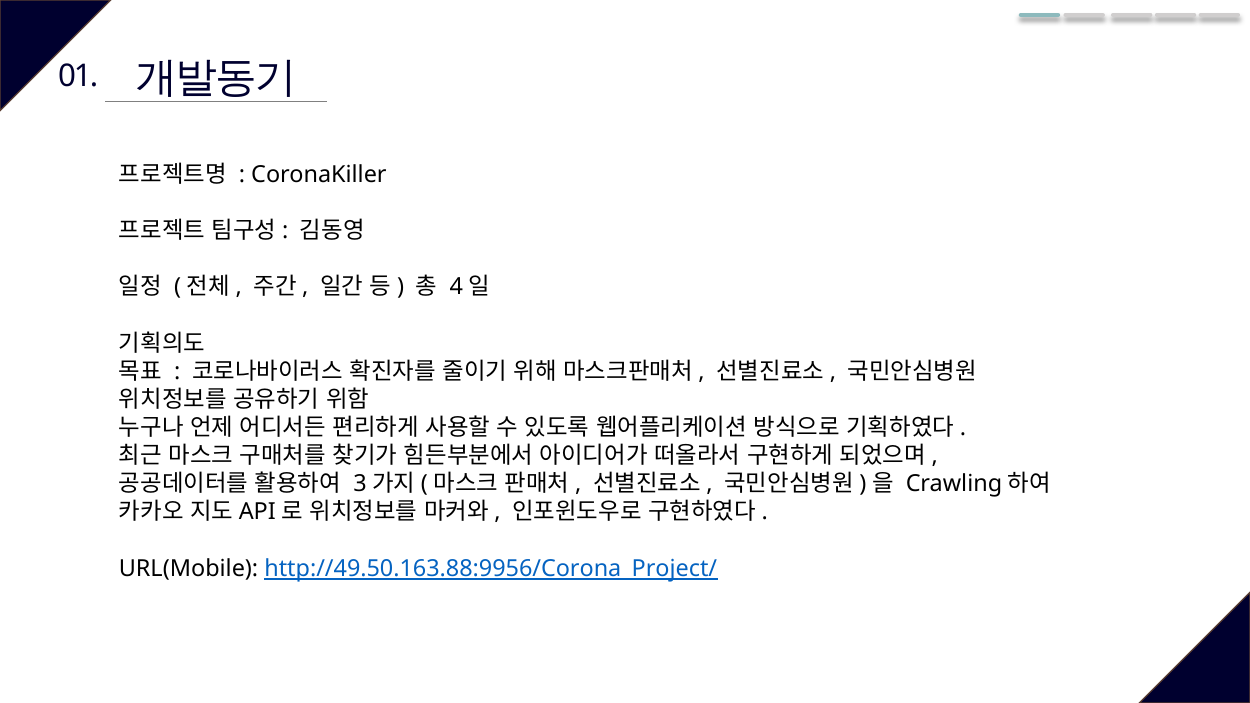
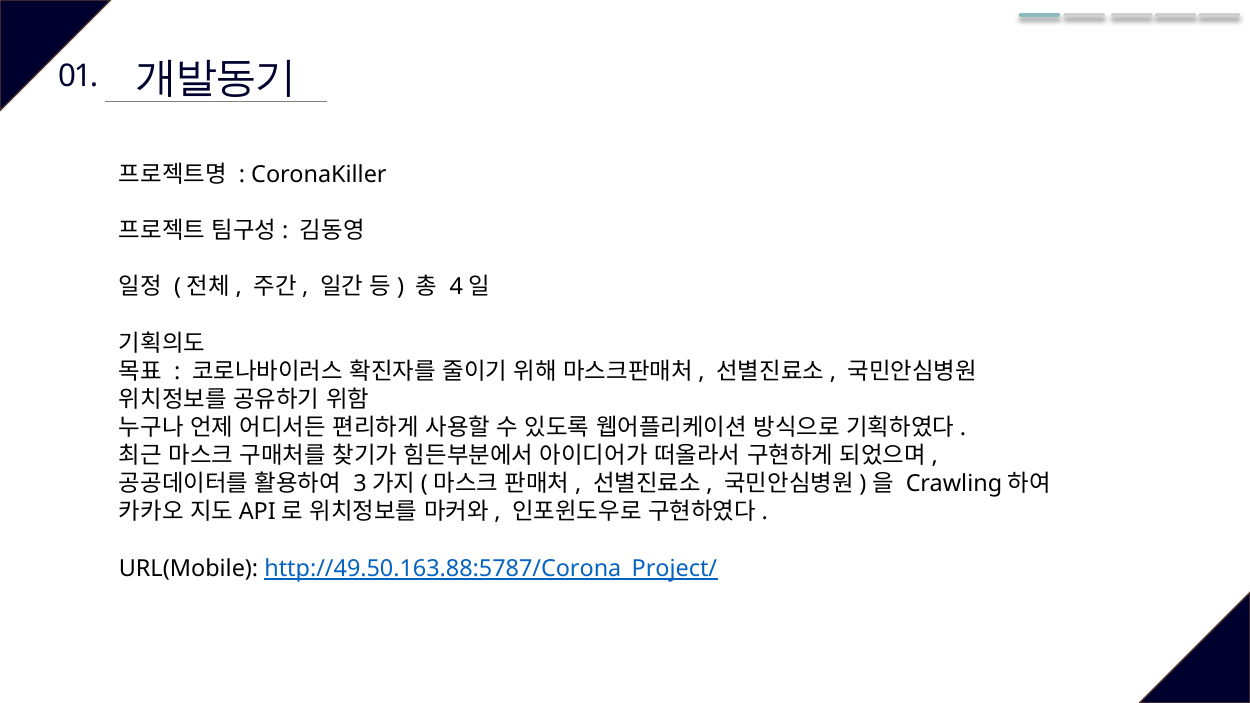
http://49.50.163.88:9956/Corona_Project/: http://49.50.163.88:9956/Corona_Project/ -> http://49.50.163.88:5787/Corona_Project/
